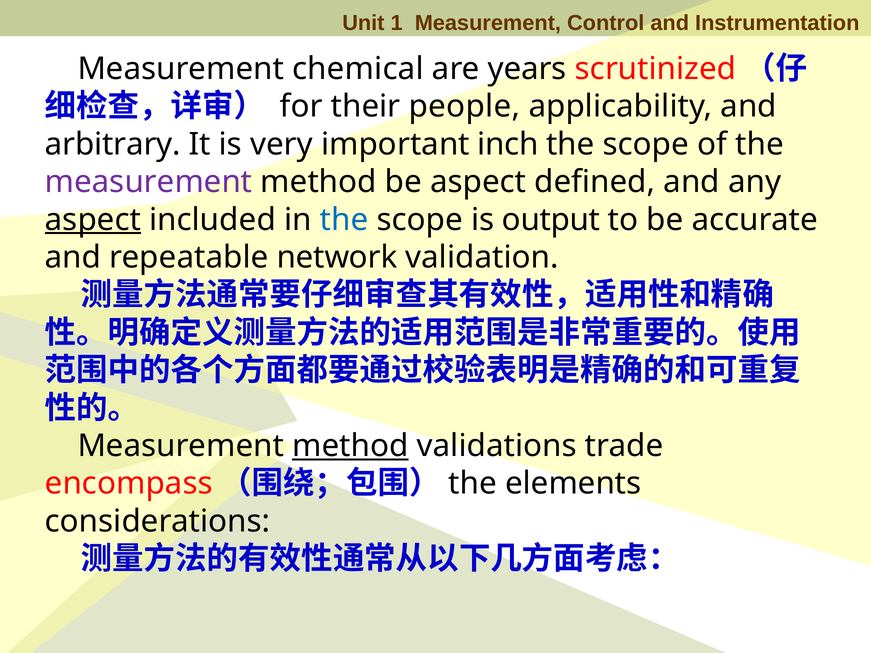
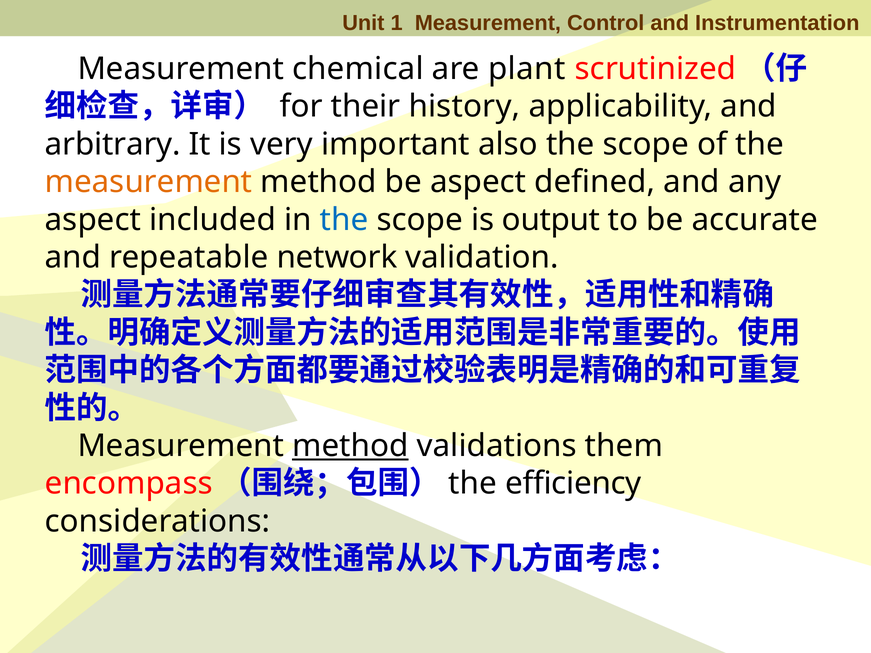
years: years -> plant
people: people -> history
inch: inch -> also
measurement at (149, 182) colour: purple -> orange
aspect at (93, 220) underline: present -> none
trade: trade -> them
elements: elements -> efficiency
